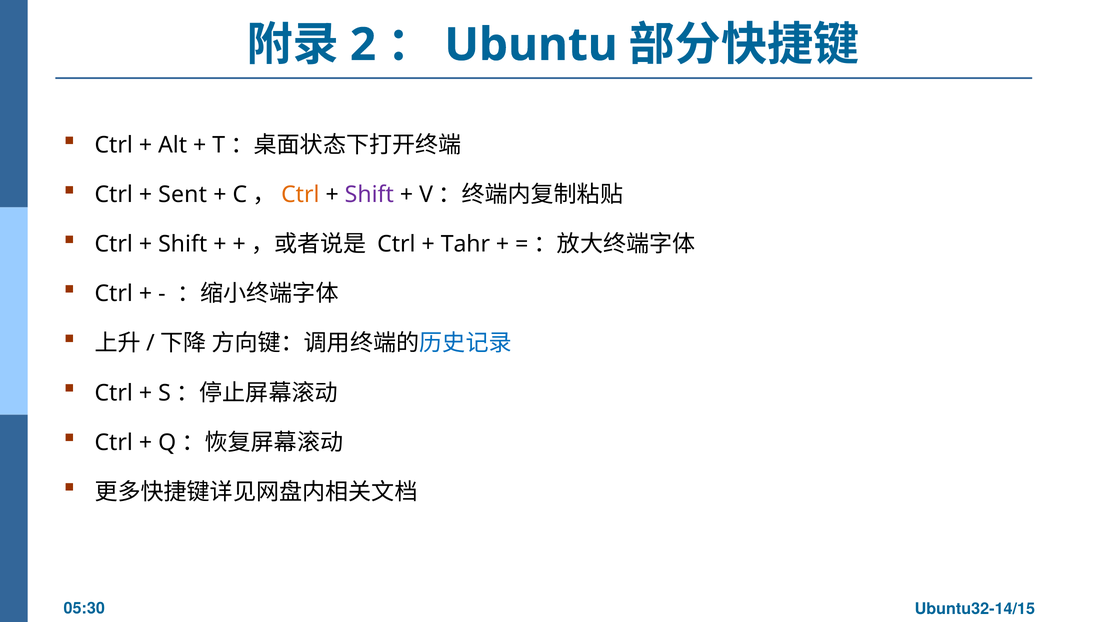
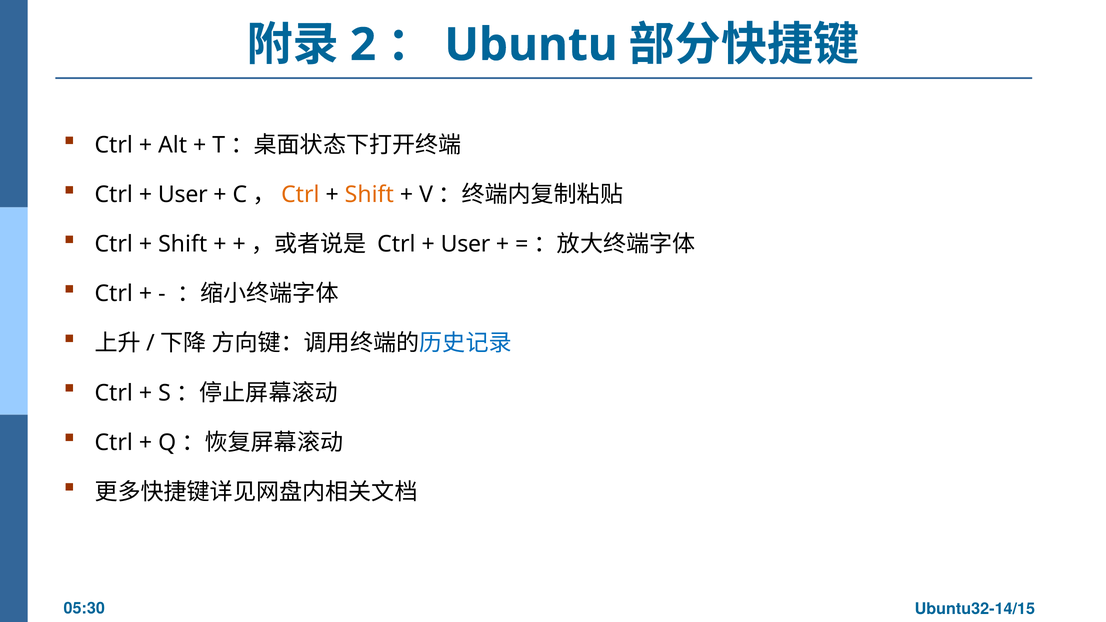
Sent at (183, 195): Sent -> User
Shift at (369, 195) colour: purple -> orange
Tahr at (465, 244): Tahr -> User
